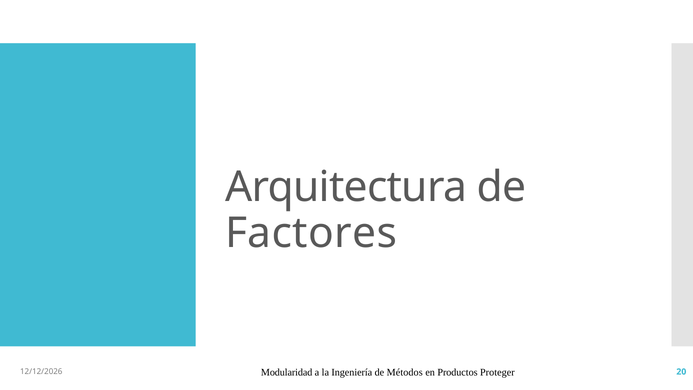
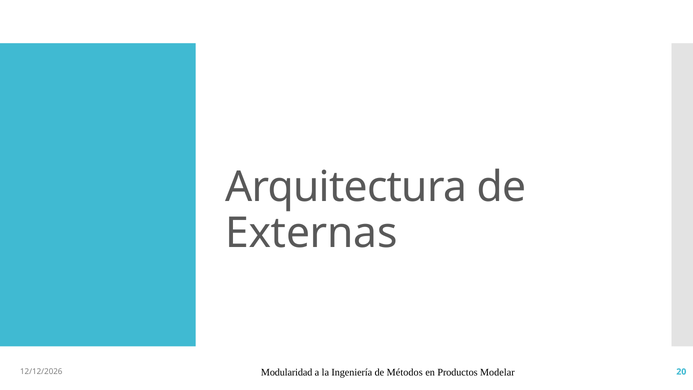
Factores: Factores -> Externas
Proteger: Proteger -> Modelar
